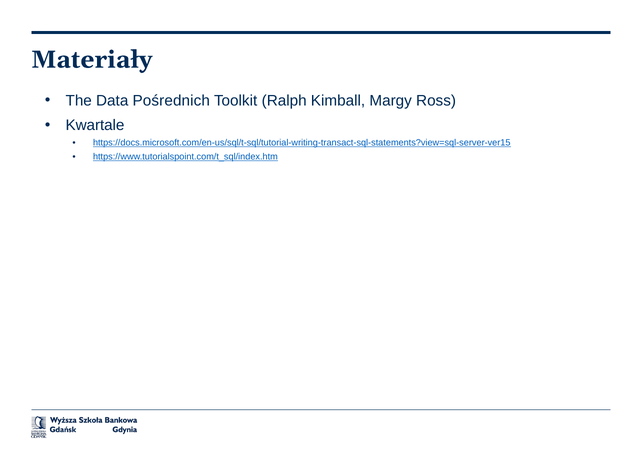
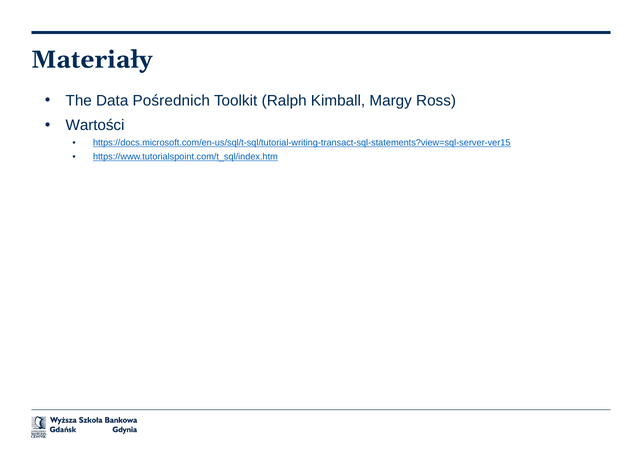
Kwartale: Kwartale -> Wartości
